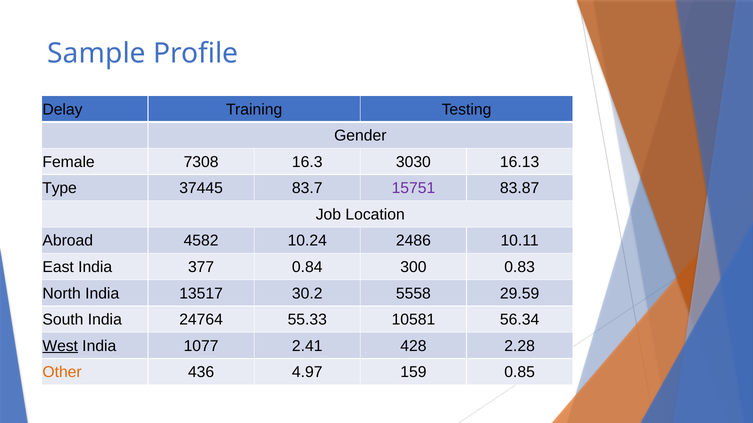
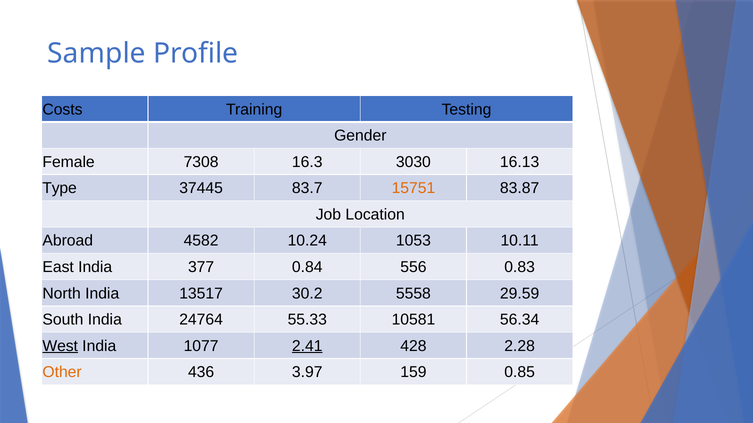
Delay: Delay -> Costs
15751 colour: purple -> orange
2486: 2486 -> 1053
300: 300 -> 556
2.41 underline: none -> present
4.97: 4.97 -> 3.97
